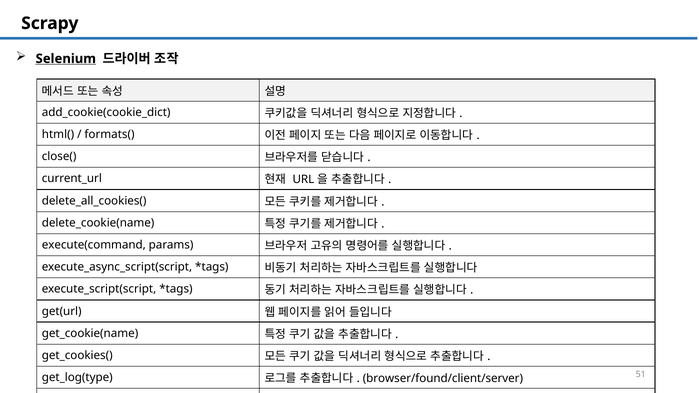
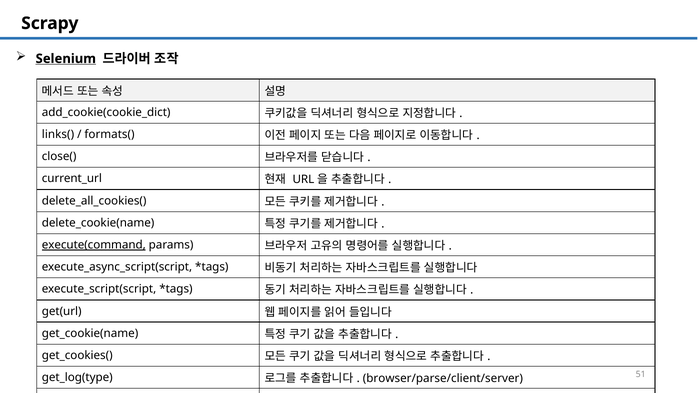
html(: html( -> links(
execute(command underline: none -> present
browser/found/client/server: browser/found/client/server -> browser/parse/client/server
